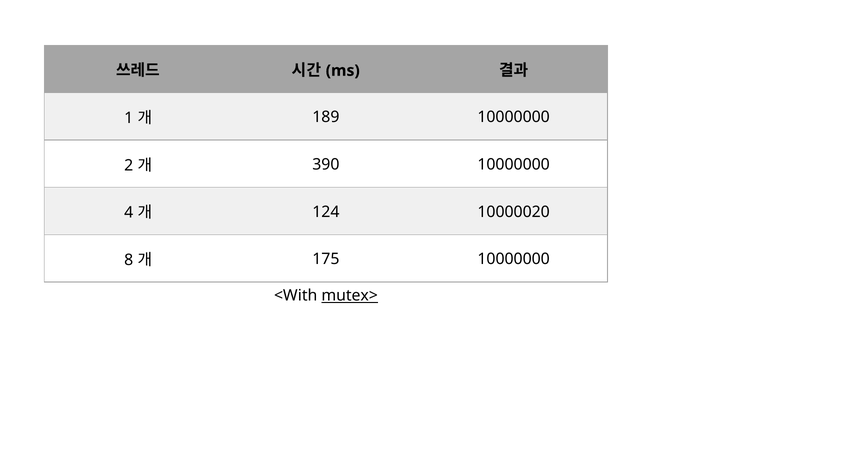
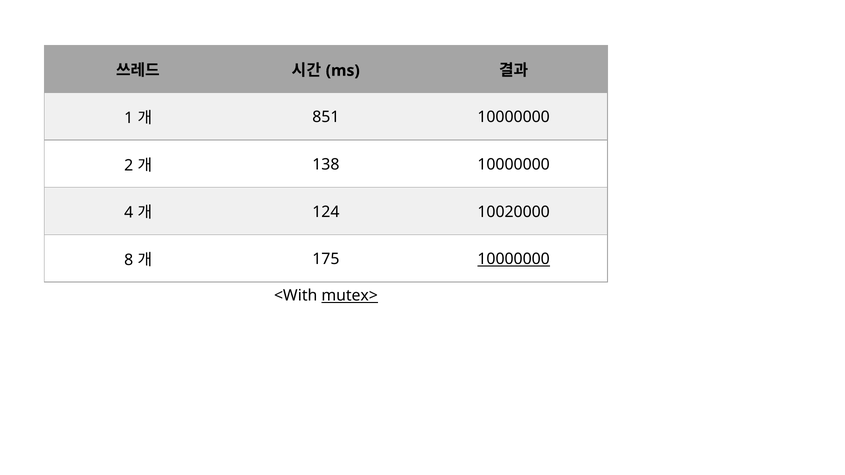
189: 189 -> 851
390: 390 -> 138
10000020: 10000020 -> 10020000
10000000 at (514, 259) underline: none -> present
